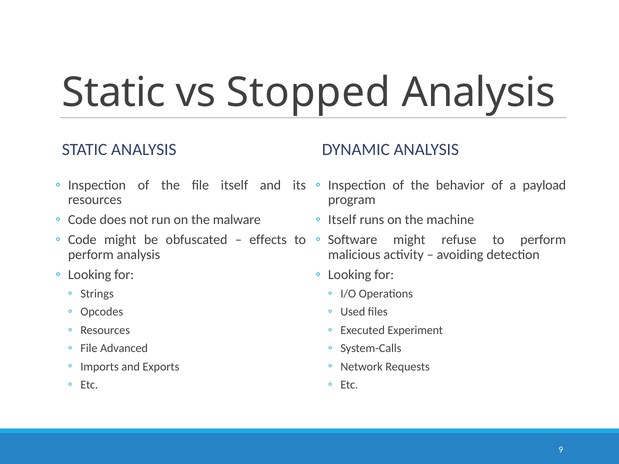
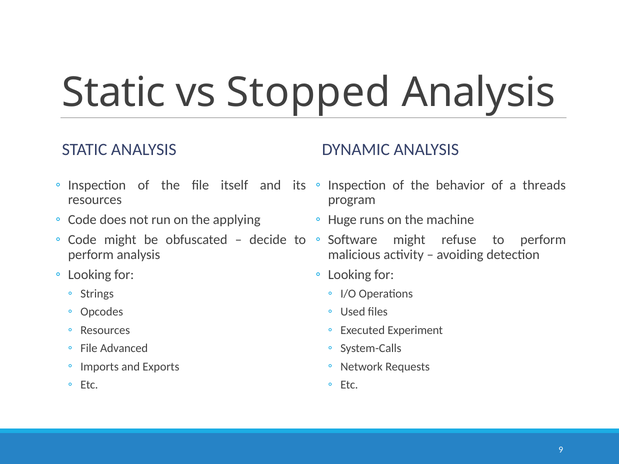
payload: payload -> threads
malware: malware -> applying
Itself at (342, 220): Itself -> Huge
effects: effects -> decide
